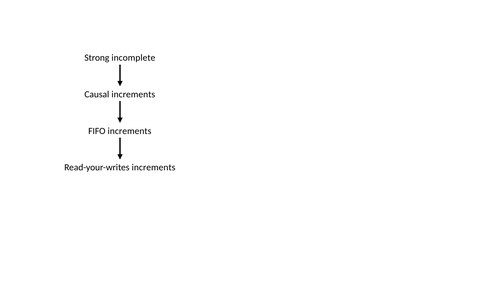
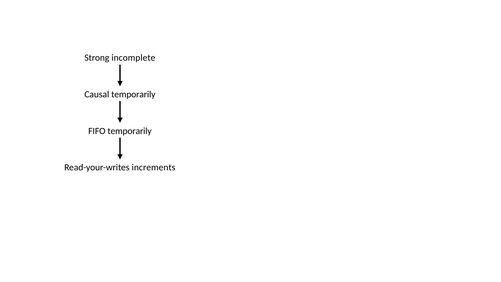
Causal increments: increments -> temporarily
FIFO increments: increments -> temporarily
